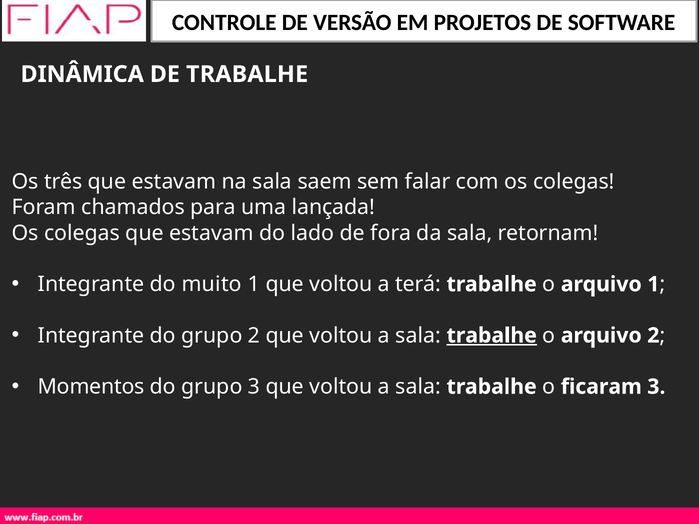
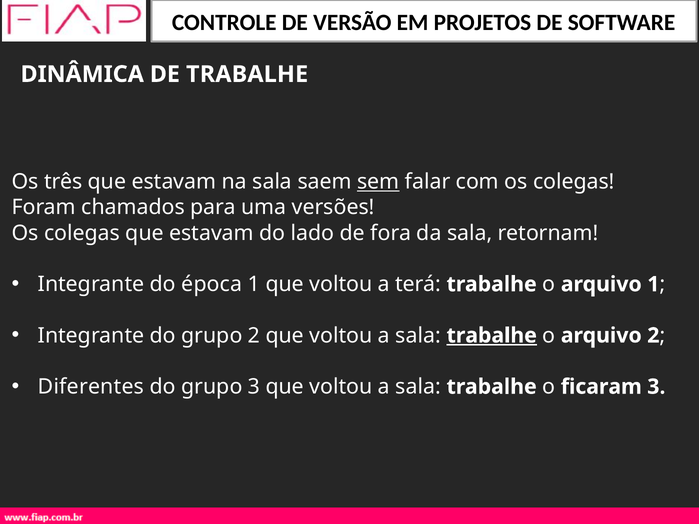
sem underline: none -> present
lançada: lançada -> versões
muito: muito -> época
Momentos: Momentos -> Diferentes
